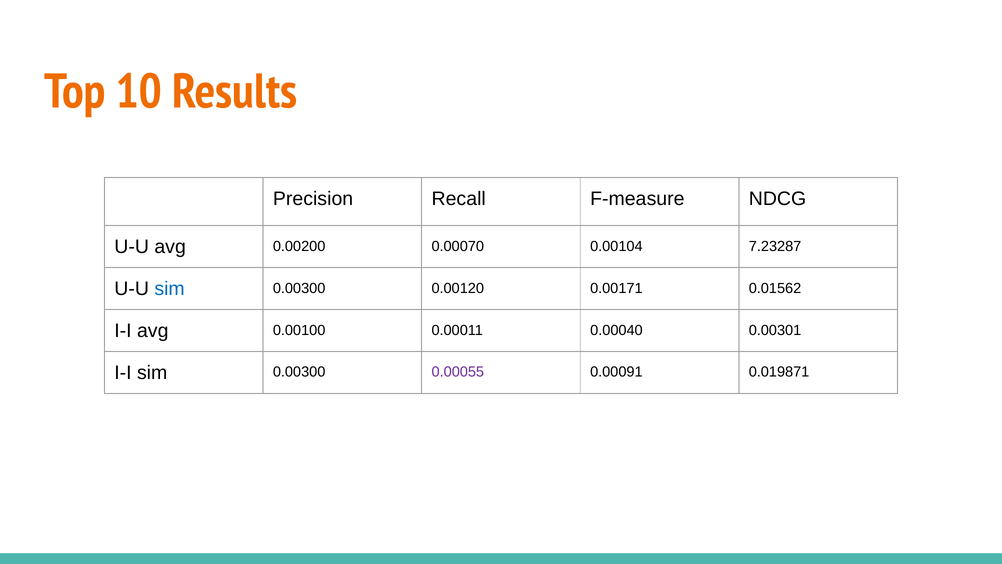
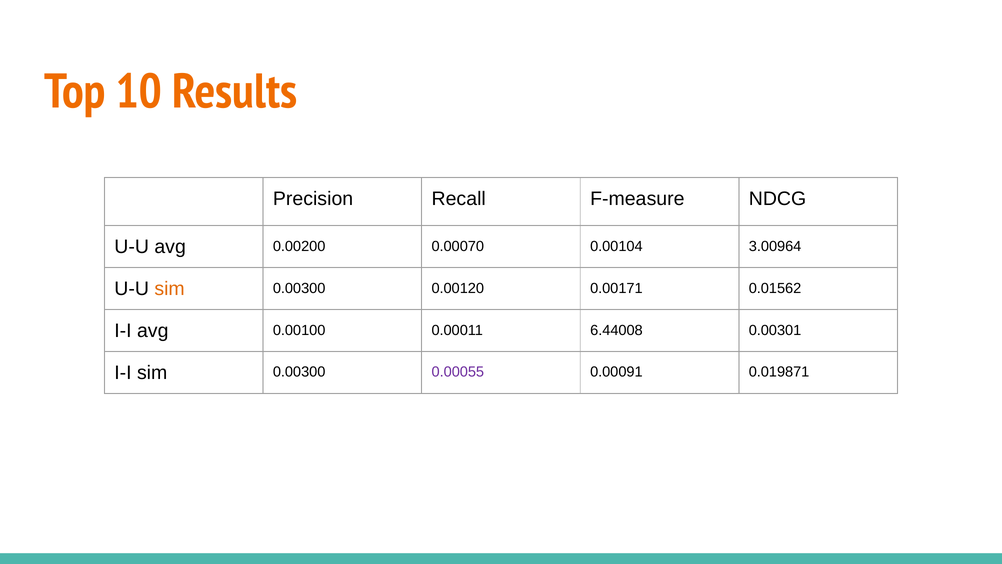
7.23287: 7.23287 -> 3.00964
sim at (170, 289) colour: blue -> orange
0.00040: 0.00040 -> 6.44008
